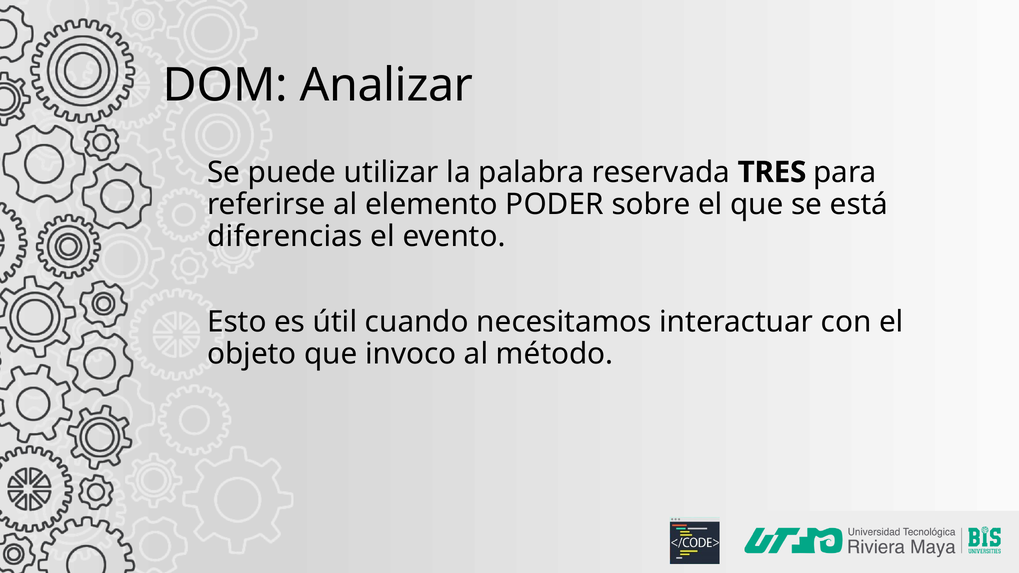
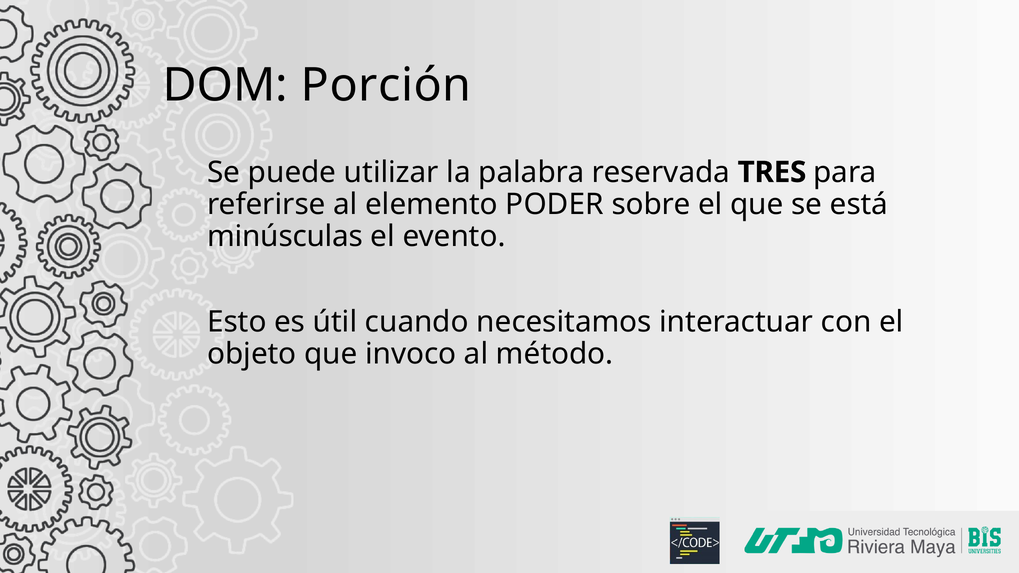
Analizar: Analizar -> Porción
diferencias: diferencias -> minúsculas
